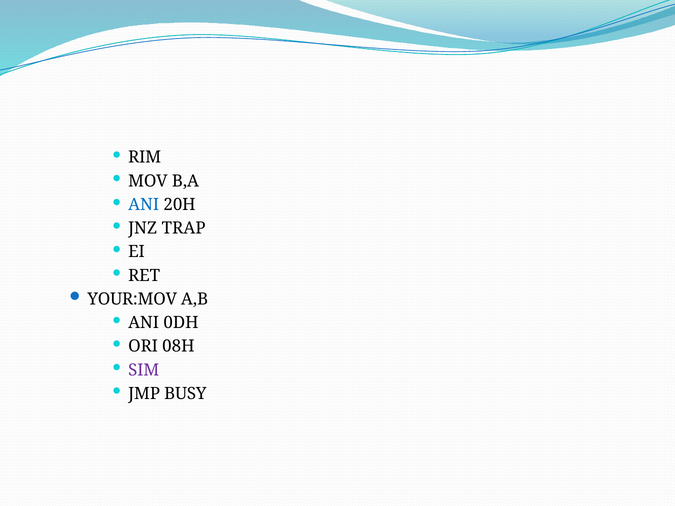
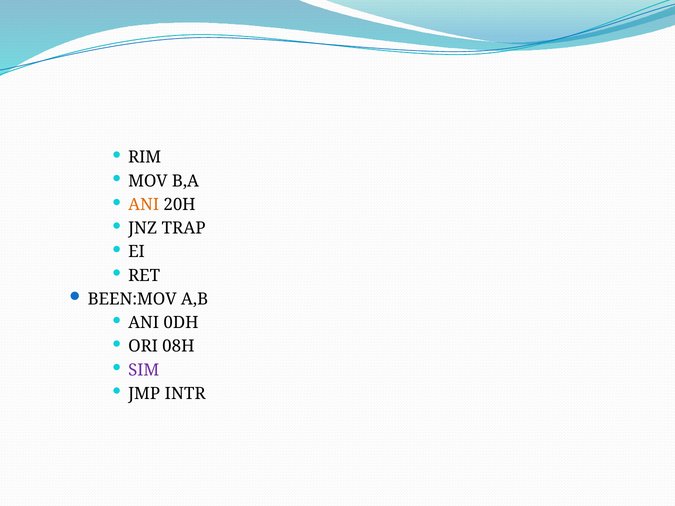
ANI at (144, 205) colour: blue -> orange
YOUR:MOV: YOUR:MOV -> BEEN:MOV
BUSY: BUSY -> INTR
